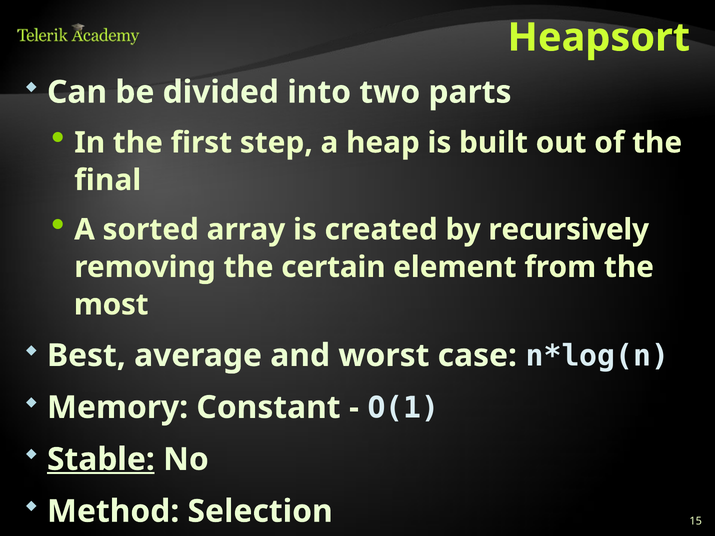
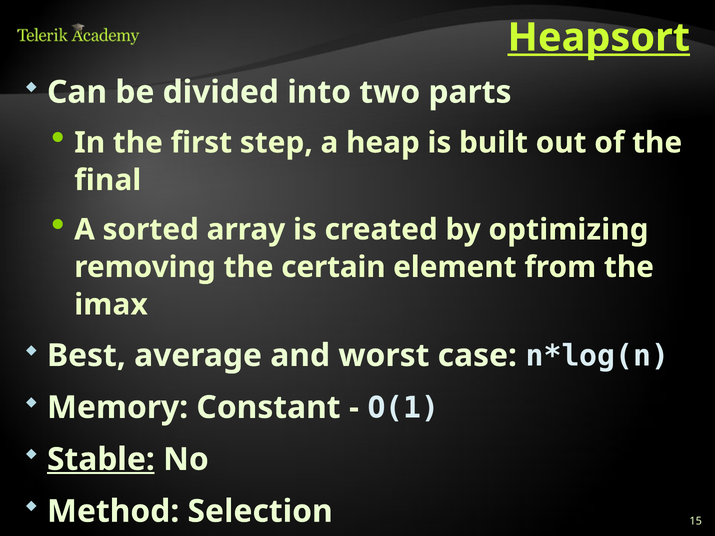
Heapsort underline: none -> present
recursively: recursively -> optimizing
most: most -> imax
